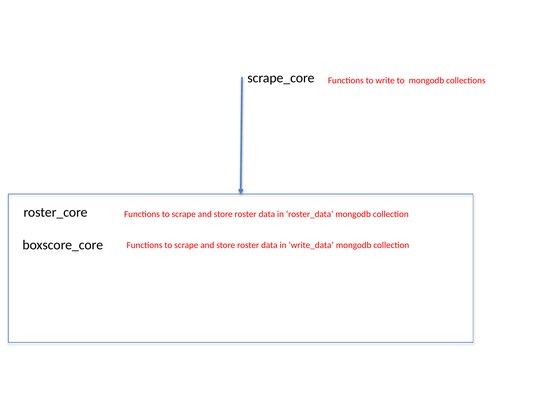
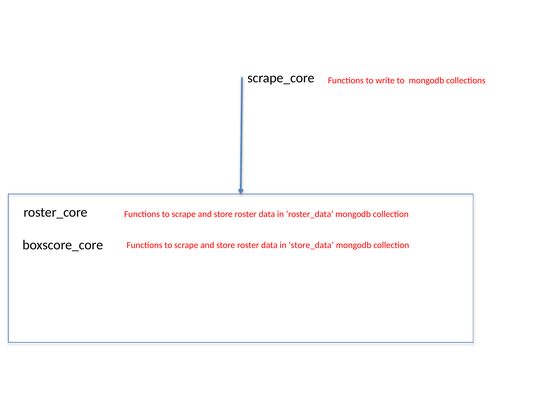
write_data: write_data -> store_data
